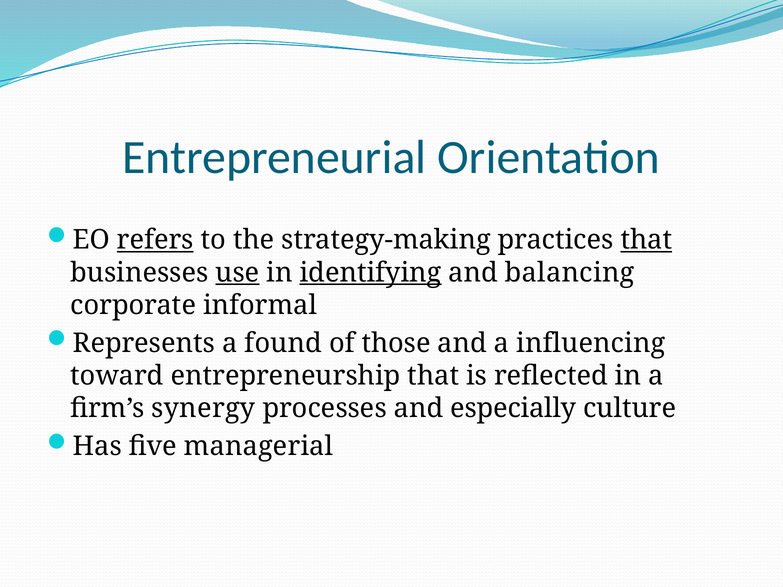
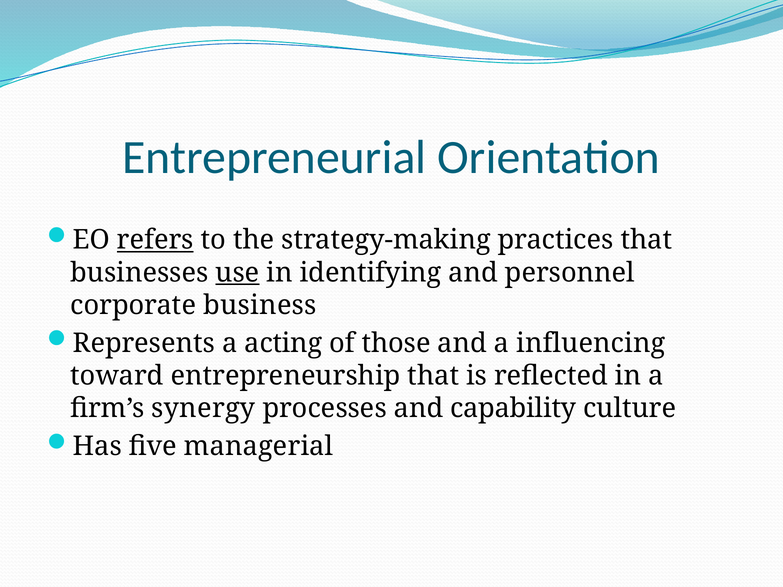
that at (646, 240) underline: present -> none
identifying underline: present -> none
balancing: balancing -> personnel
informal: informal -> business
found: found -> acting
especially: especially -> capability
